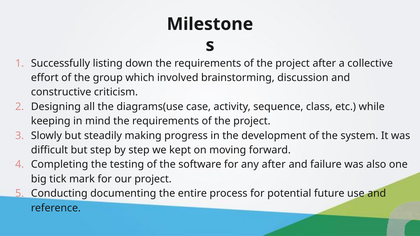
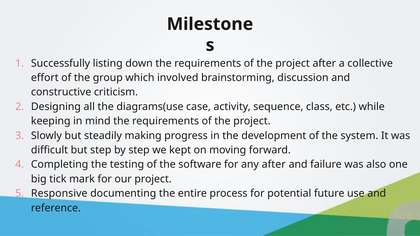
Conducting: Conducting -> Responsive
